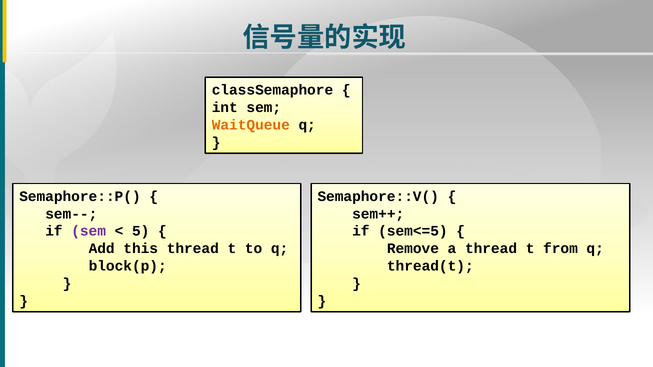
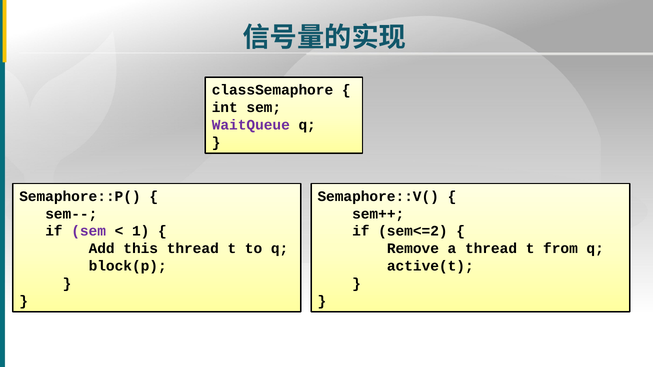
WaitQueue colour: orange -> purple
5: 5 -> 1
sem<=5: sem<=5 -> sem<=2
thread(t: thread(t -> active(t
